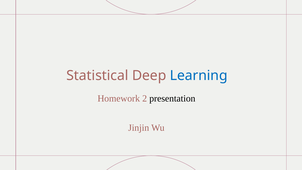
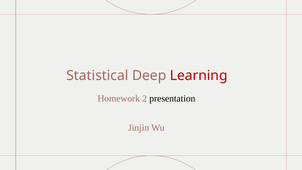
Learning colour: blue -> red
